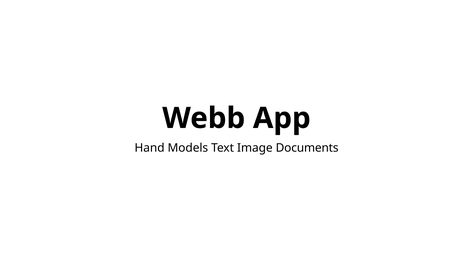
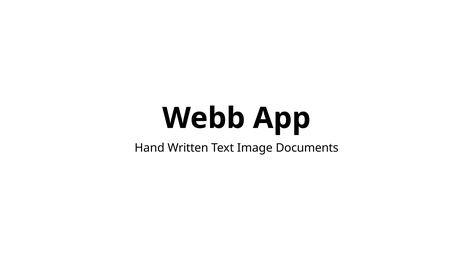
Models: Models -> Written
